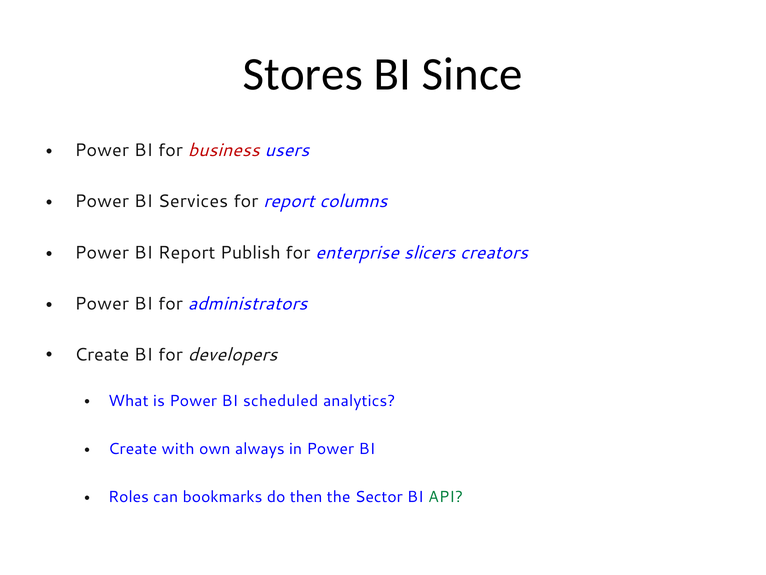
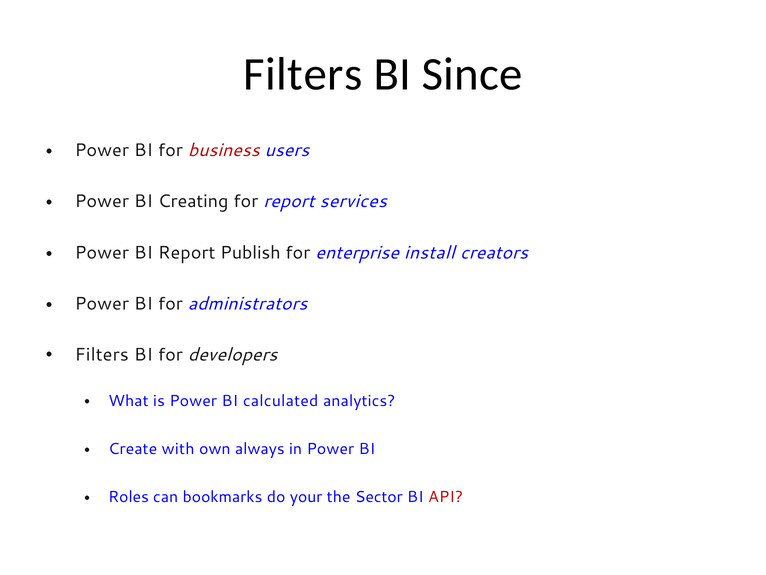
Stores at (303, 74): Stores -> Filters
Services: Services -> Creating
columns: columns -> services
slicers: slicers -> install
Create at (102, 355): Create -> Filters
scheduled: scheduled -> calculated
then: then -> your
API colour: green -> red
